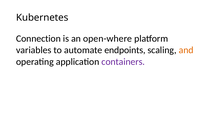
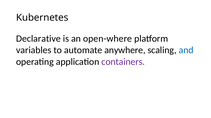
Connection: Connection -> Declarative
endpoints: endpoints -> anywhere
and colour: orange -> blue
